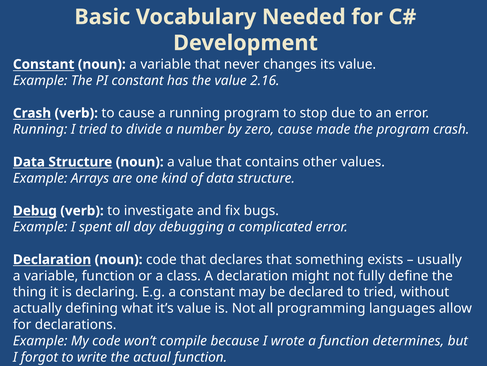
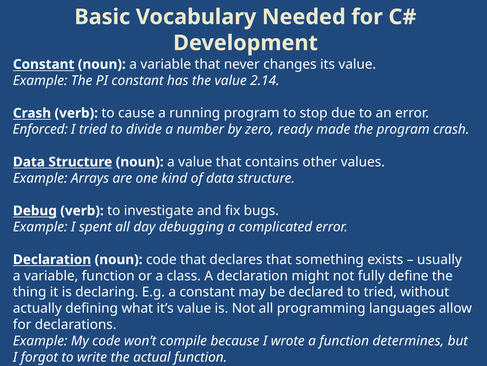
2.16: 2.16 -> 2.14
Running at (40, 129): Running -> Enforced
zero cause: cause -> ready
